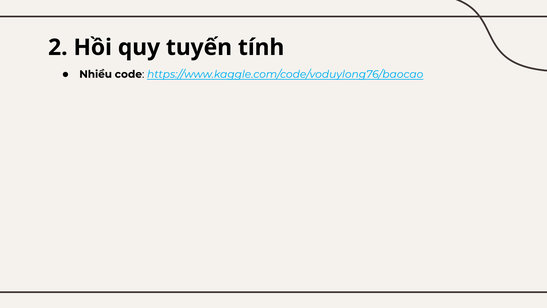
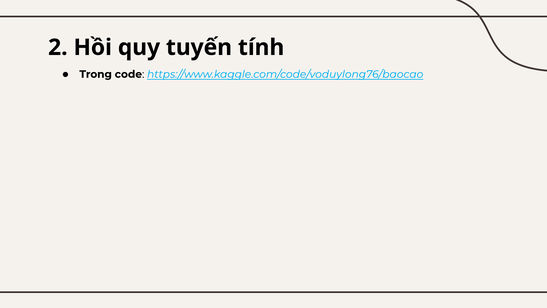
Nhiều: Nhiều -> Trong
